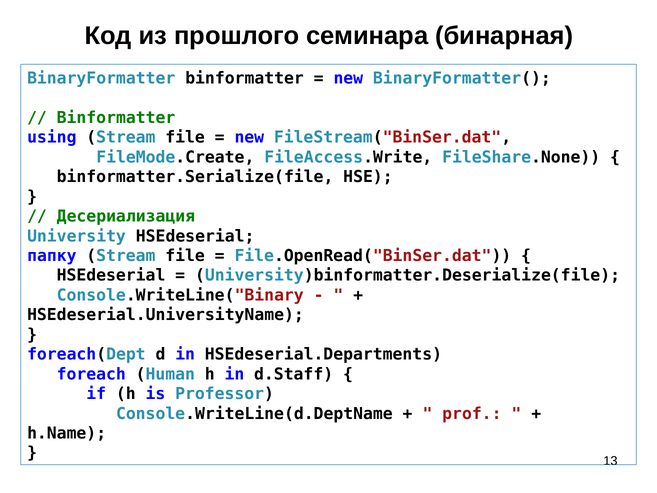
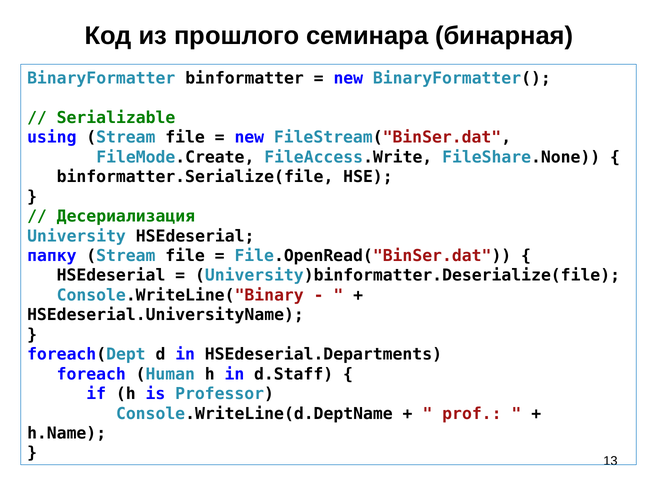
Binformatter at (116, 118): Binformatter -> Serializable
